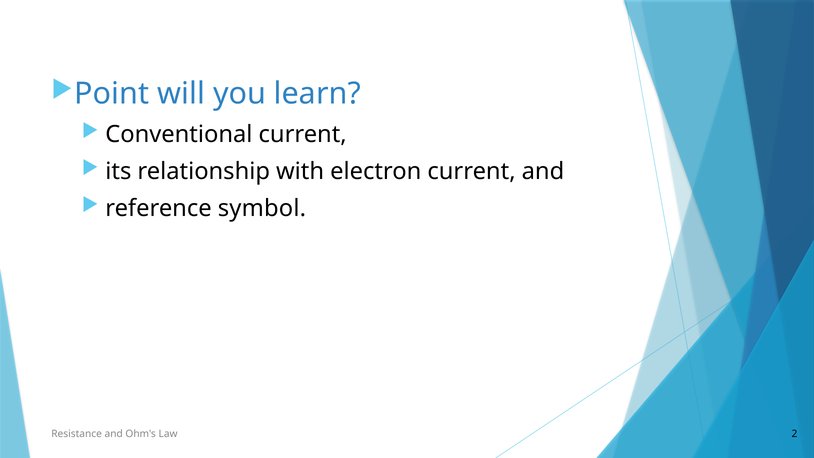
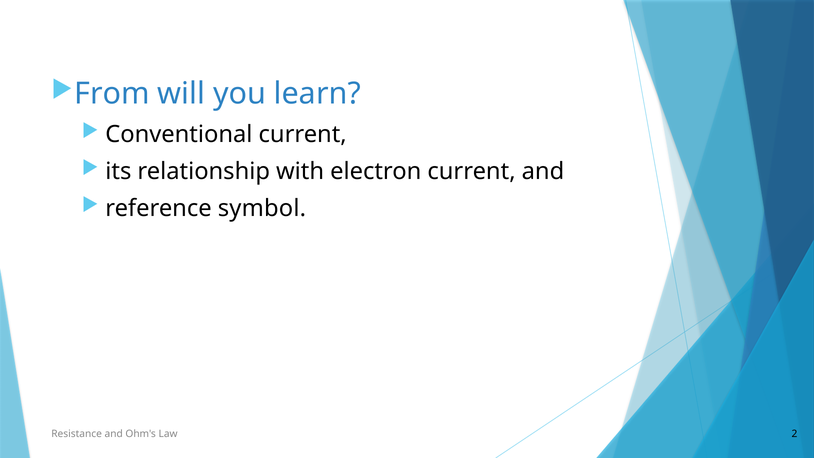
Point: Point -> From
